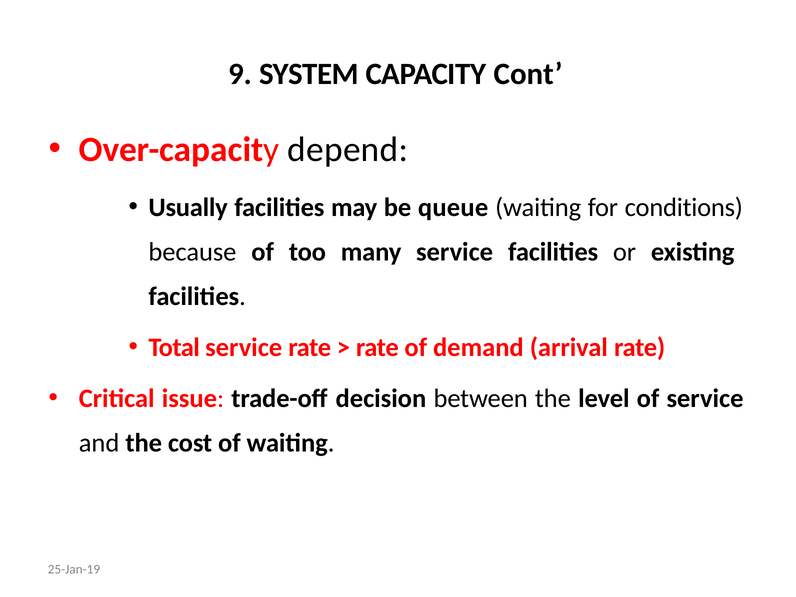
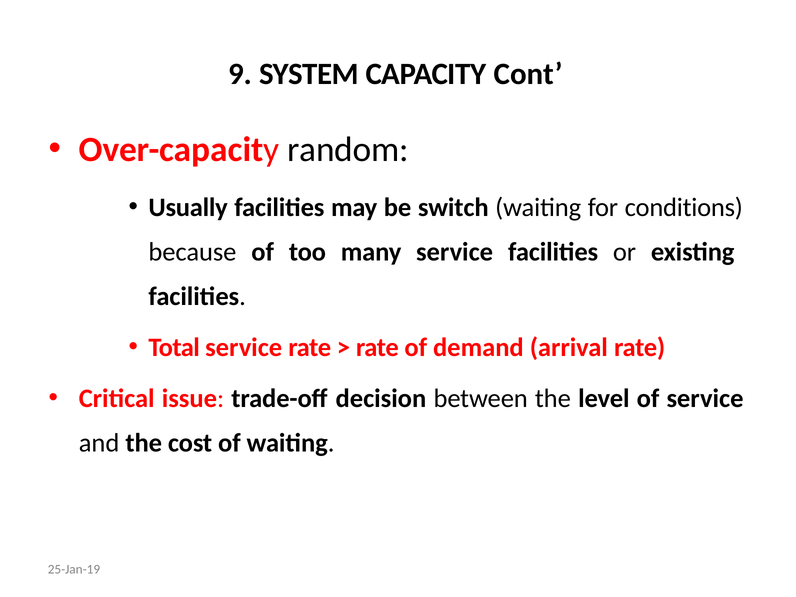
depend: depend -> random
queue: queue -> switch
